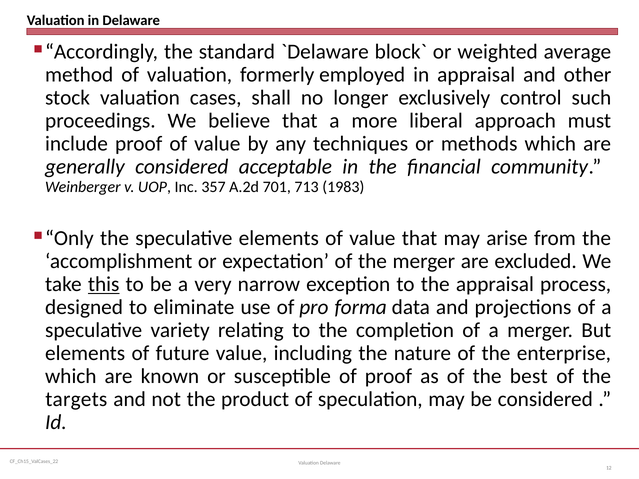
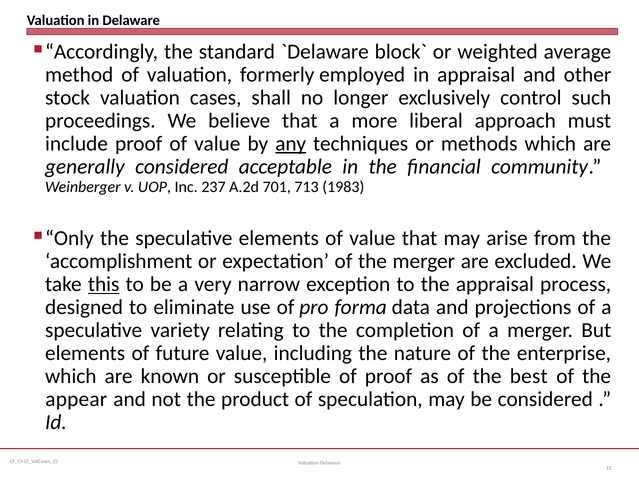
any underline: none -> present
357: 357 -> 237
targets: targets -> appear
